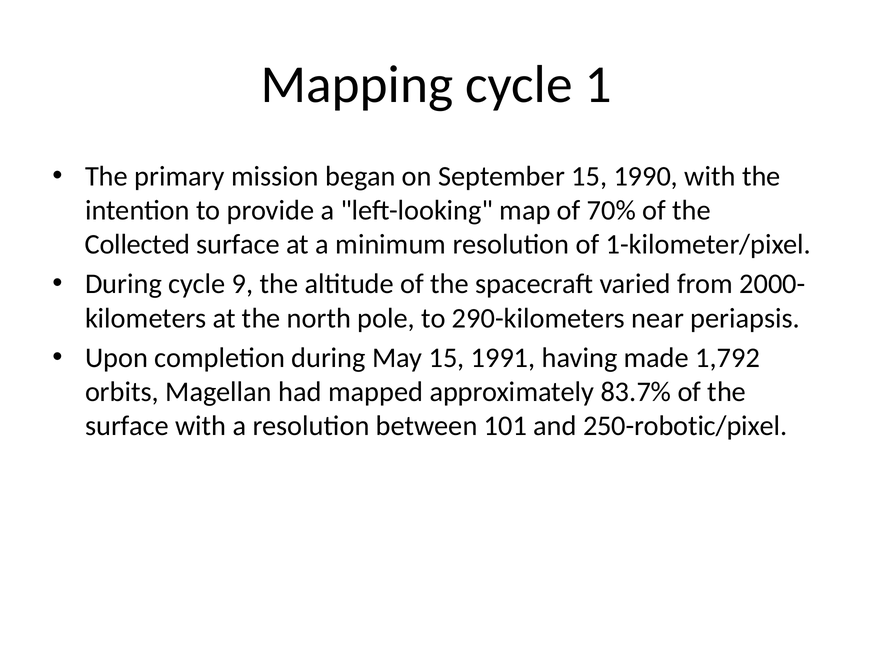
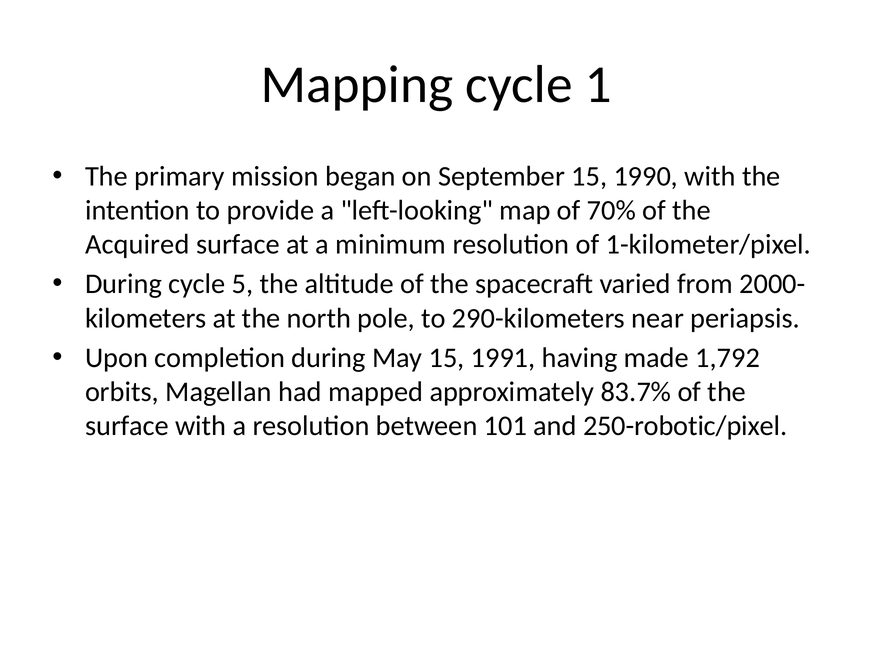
Collected: Collected -> Acquired
9: 9 -> 5
